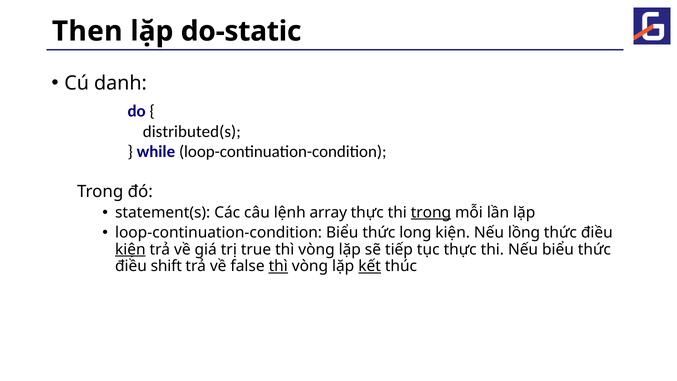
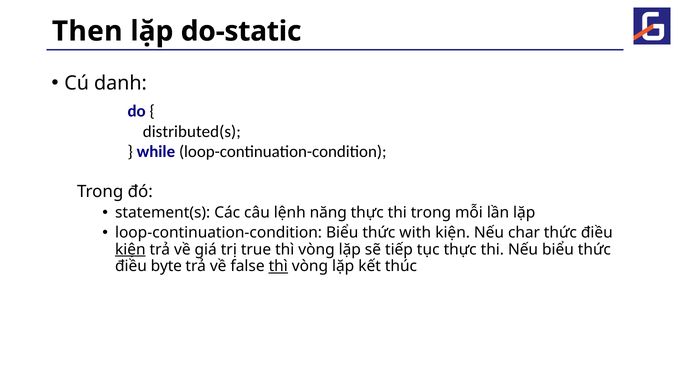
array: array -> năng
trong at (431, 212) underline: present -> none
long: long -> with
lồng: lồng -> char
shift: shift -> byte
kết underline: present -> none
